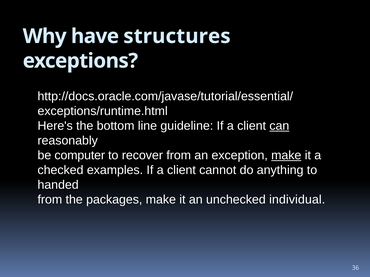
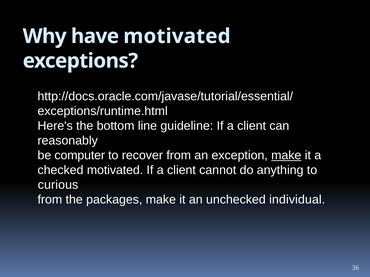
have structures: structures -> motivated
can underline: present -> none
checked examples: examples -> motivated
handed: handed -> curious
